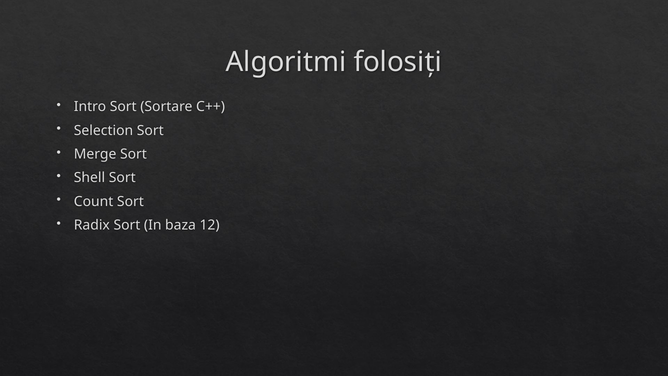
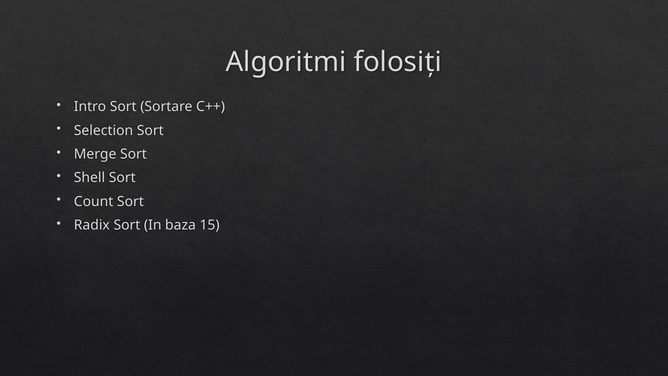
12: 12 -> 15
